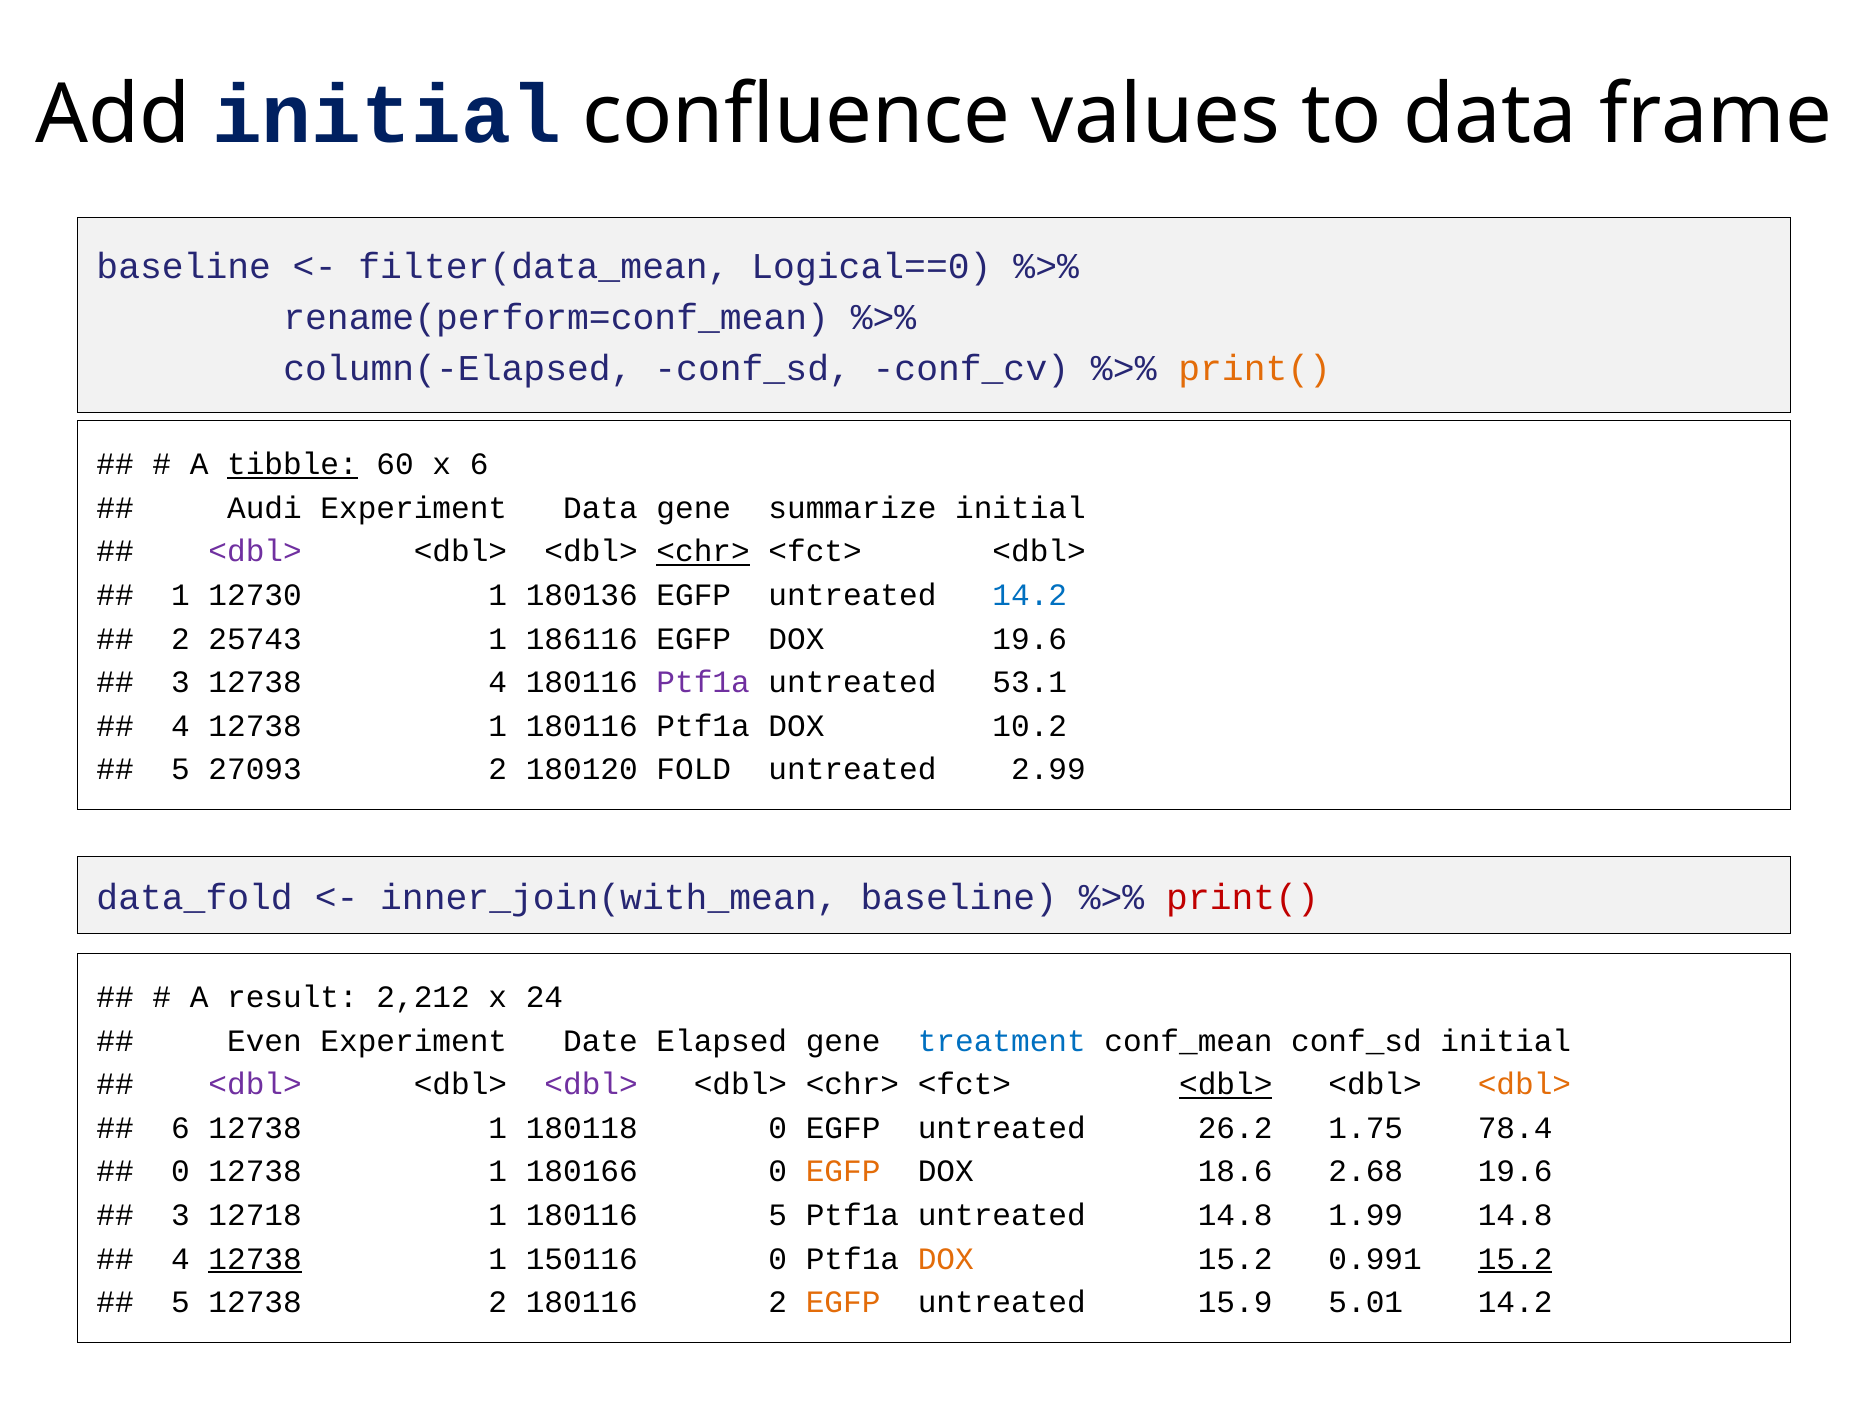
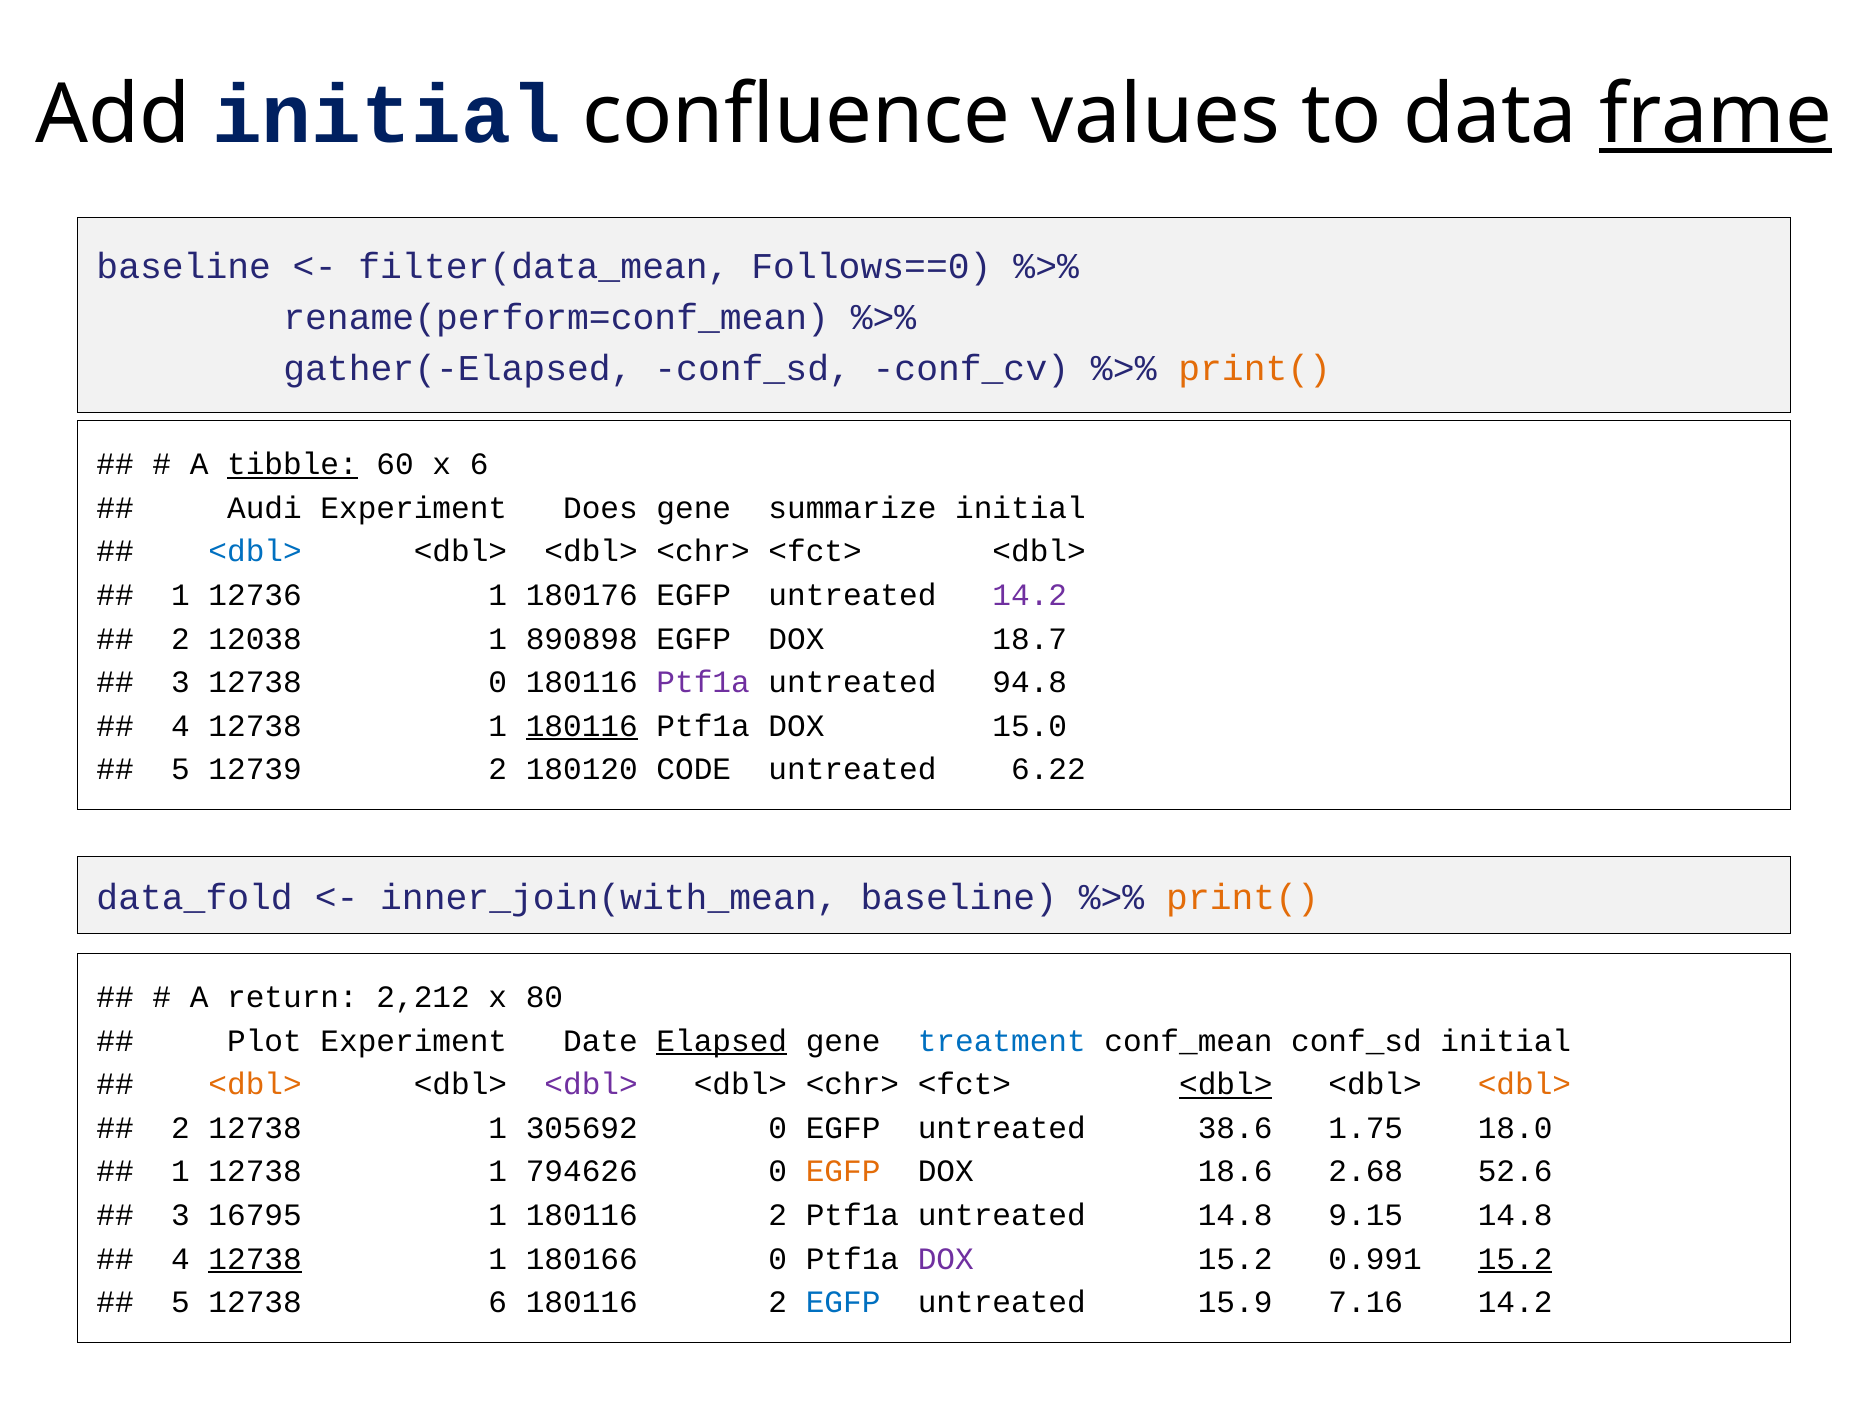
frame underline: none -> present
Logical==0: Logical==0 -> Follows==0
column(-Elapsed: column(-Elapsed -> gather(-Elapsed
Experiment Data: Data -> Does
<dbl> at (255, 552) colour: purple -> blue
<chr> at (703, 552) underline: present -> none
12730: 12730 -> 12736
180136: 180136 -> 180176
14.2 at (1030, 595) colour: blue -> purple
25743: 25743 -> 12038
186116: 186116 -> 890898
DOX 19.6: 19.6 -> 18.7
12738 4: 4 -> 0
53.1: 53.1 -> 94.8
180116 at (582, 726) underline: none -> present
10.2: 10.2 -> 15.0
27093: 27093 -> 12739
FOLD: FOLD -> CODE
2.99: 2.99 -> 6.22
print( at (1243, 898) colour: red -> orange
result: result -> return
24: 24 -> 80
Even: Even -> Plot
Elapsed underline: none -> present
<dbl> at (255, 1084) colour: purple -> orange
6 at (180, 1128): 6 -> 2
180118: 180118 -> 305692
26.2: 26.2 -> 38.6
78.4: 78.4 -> 18.0
0 at (180, 1172): 0 -> 1
180166: 180166 -> 794626
2.68 19.6: 19.6 -> 52.6
12718: 12718 -> 16795
1 180116 5: 5 -> 2
1.99: 1.99 -> 9.15
150116: 150116 -> 180166
DOX at (946, 1259) colour: orange -> purple
12738 2: 2 -> 6
EGFP at (843, 1302) colour: orange -> blue
5.01: 5.01 -> 7.16
